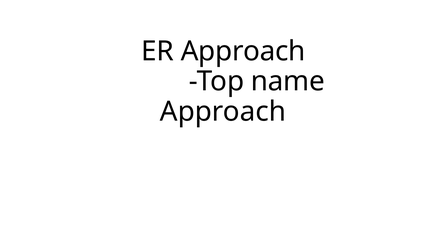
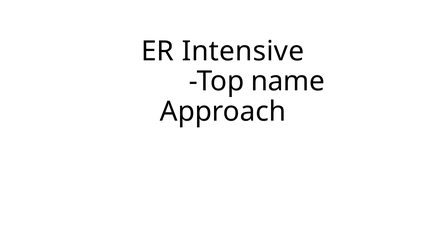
ER Approach: Approach -> Intensive
